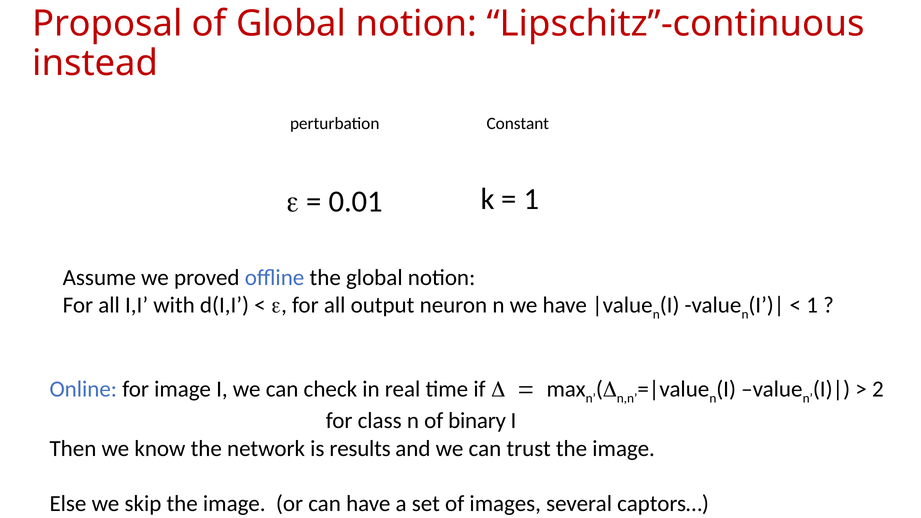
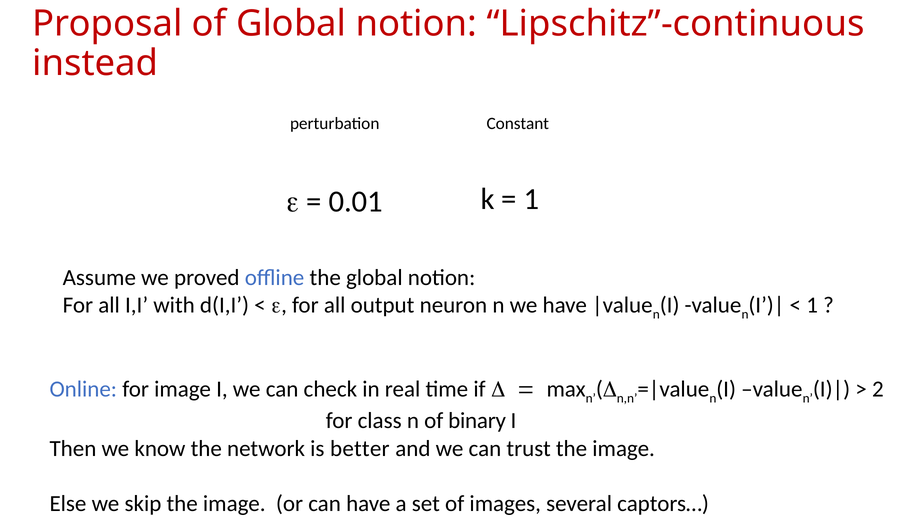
results: results -> better
